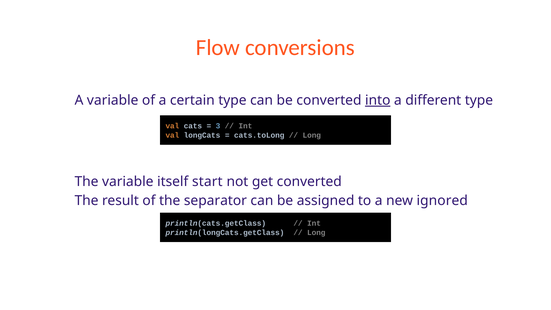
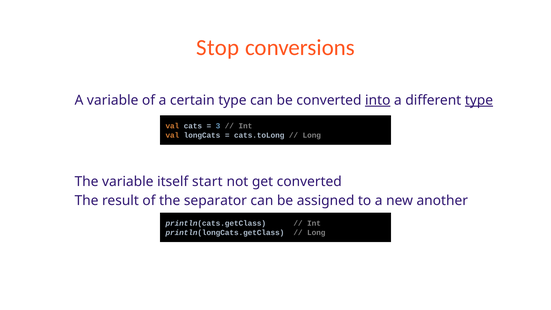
Flow: Flow -> Stop
type at (479, 100) underline: none -> present
ignored: ignored -> another
